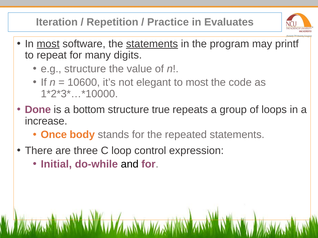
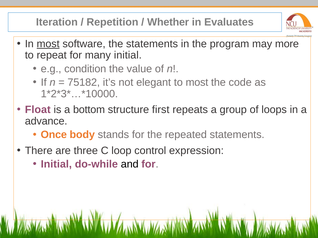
Practice: Practice -> Whether
statements at (152, 44) underline: present -> none
printf: printf -> more
many digits: digits -> initial
e.g structure: structure -> condition
10600: 10600 -> 75182
Done: Done -> Float
true: true -> first
increase: increase -> advance
